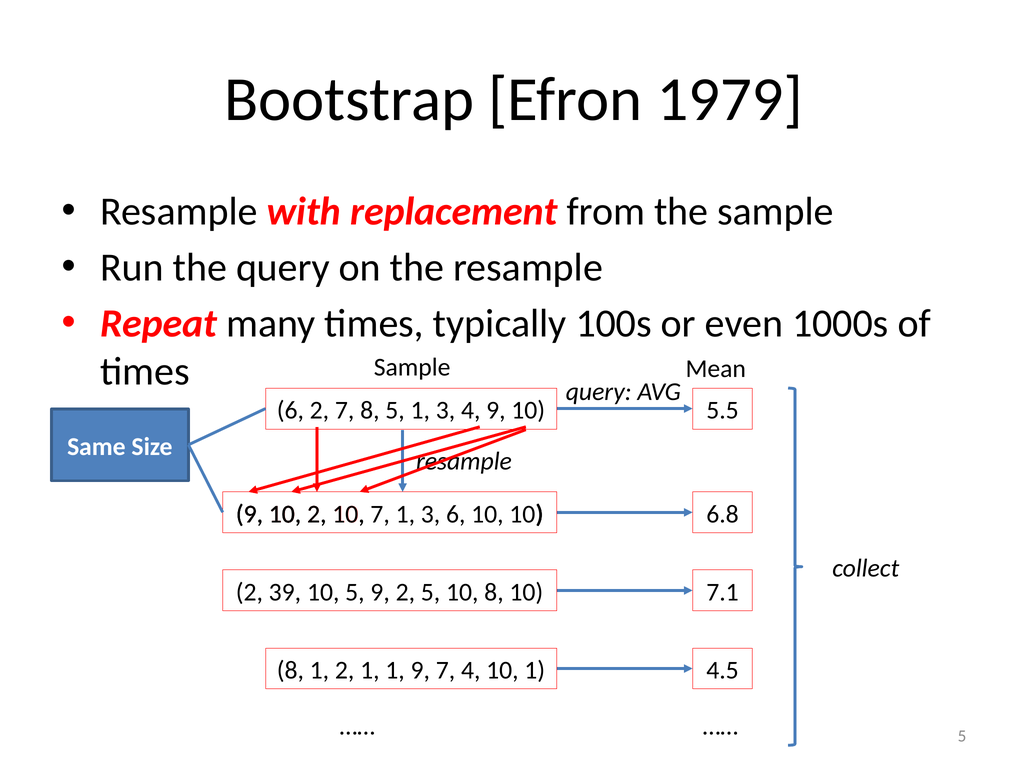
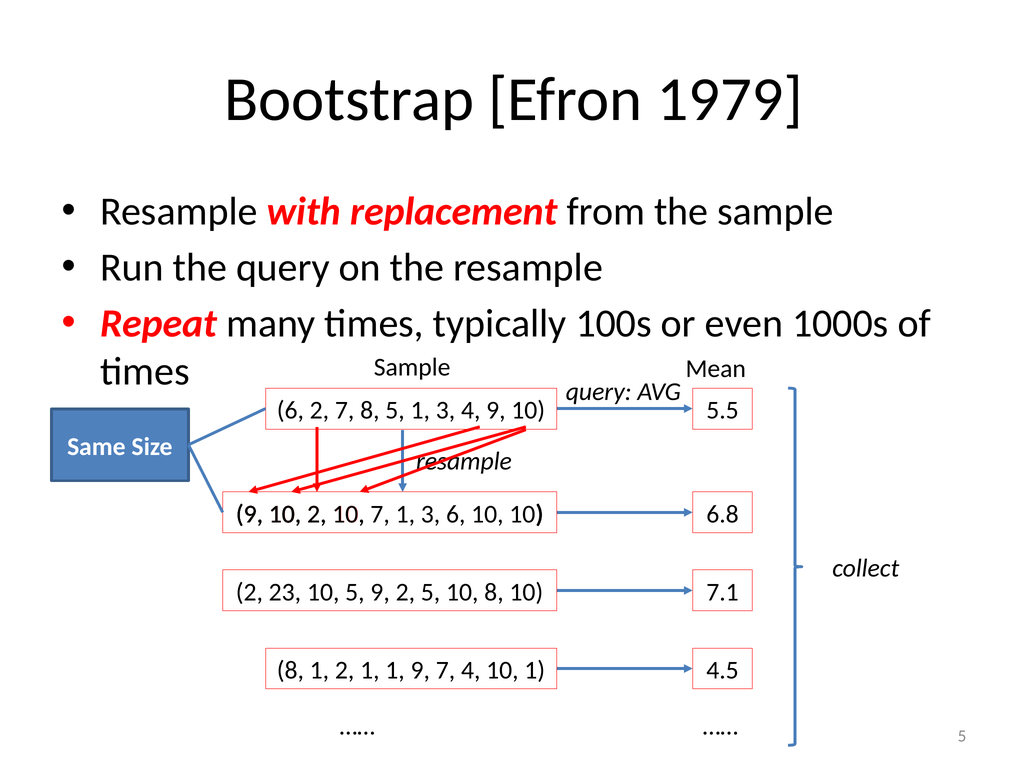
39: 39 -> 23
